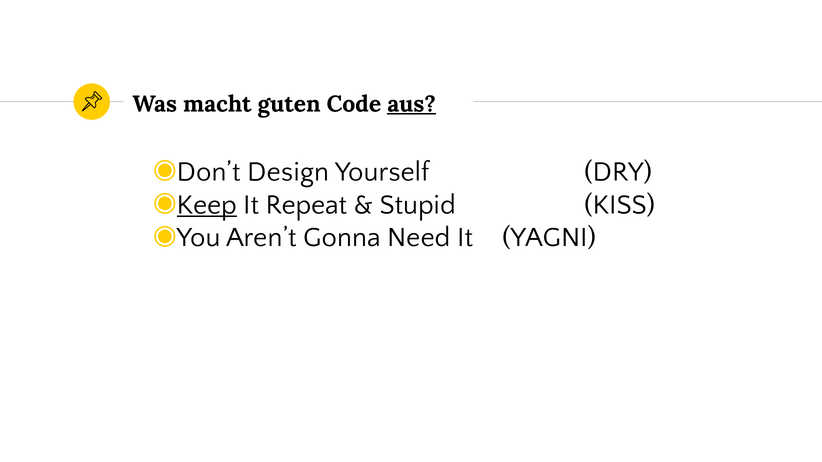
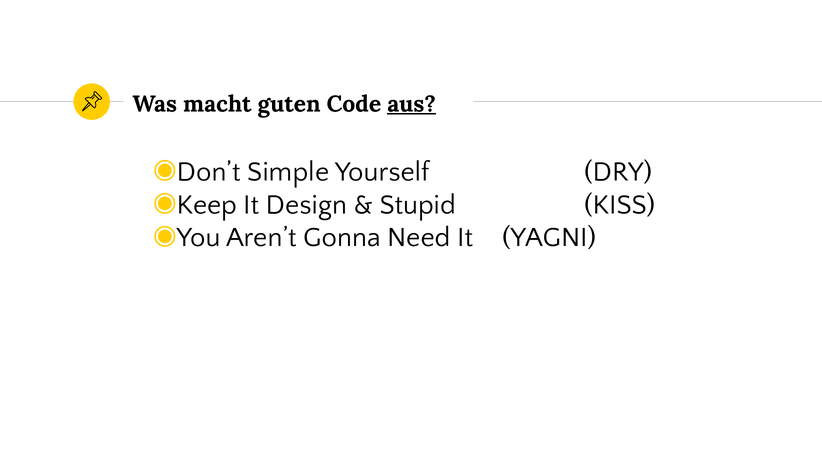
Design: Design -> Simple
Keep underline: present -> none
Repeat: Repeat -> Design
